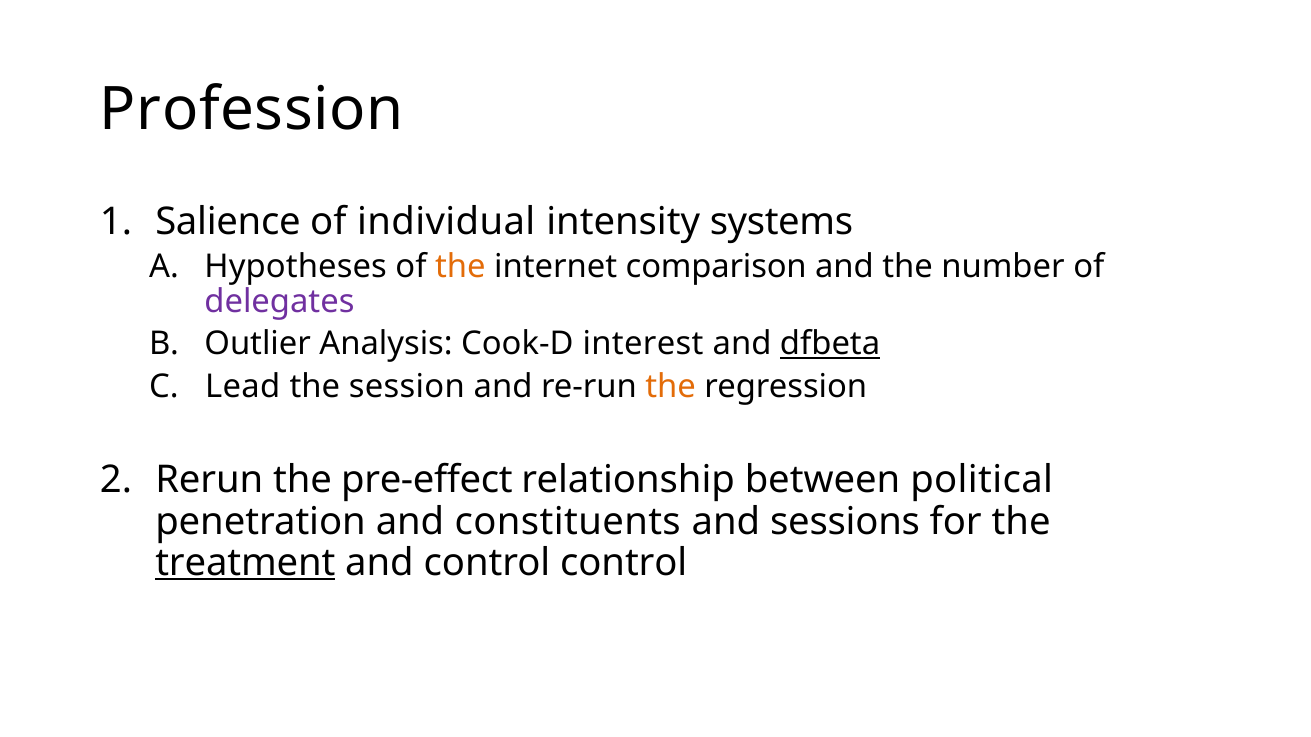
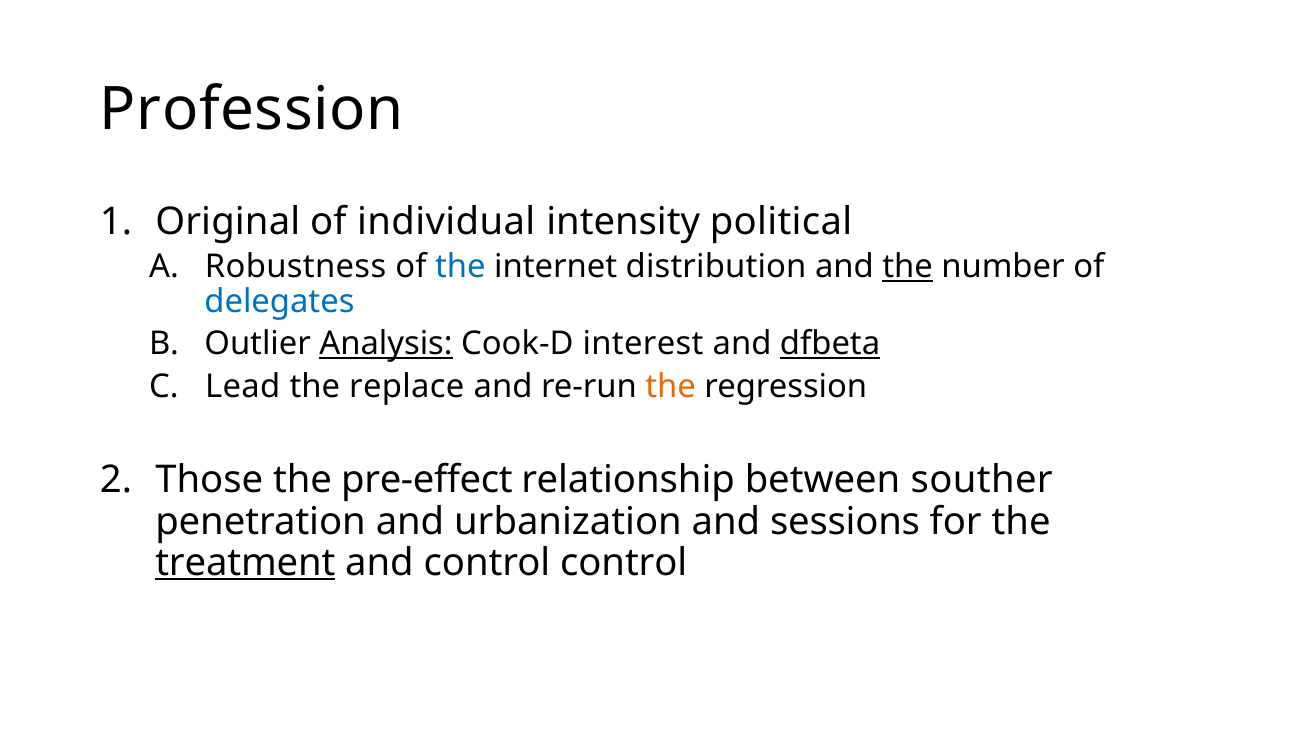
Salience: Salience -> Original
systems: systems -> political
Hypotheses: Hypotheses -> Robustness
the at (460, 267) colour: orange -> blue
comparison: comparison -> distribution
the at (908, 267) underline: none -> present
delegates colour: purple -> blue
Analysis underline: none -> present
session: session -> replace
Rerun: Rerun -> Those
political: political -> souther
constituents: constituents -> urbanization
